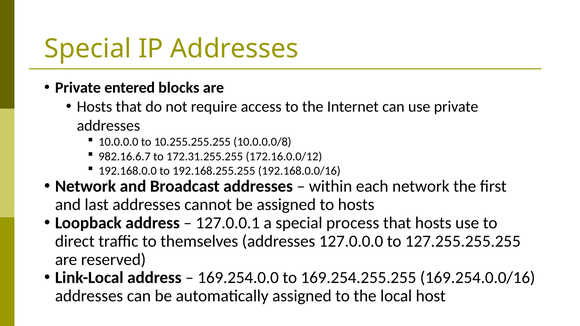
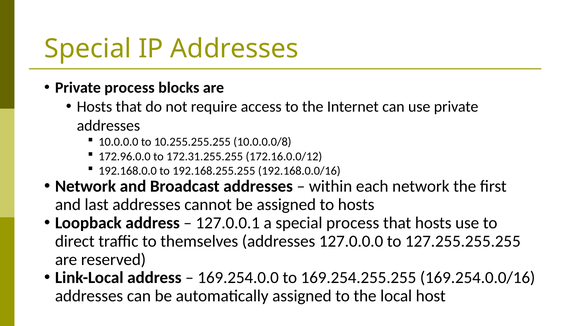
Private entered: entered -> process
982.16.6.7: 982.16.6.7 -> 172.96.0.0
